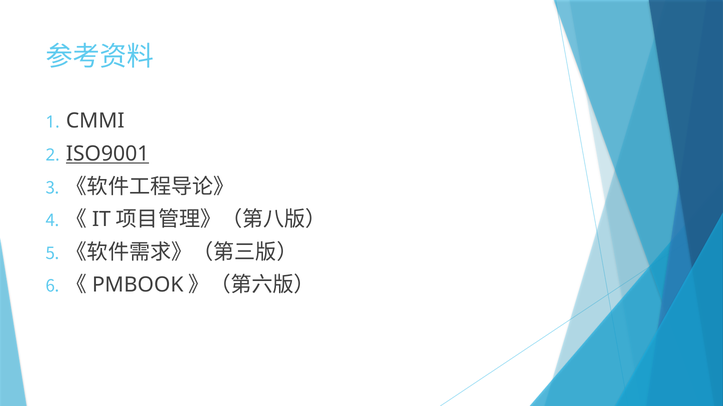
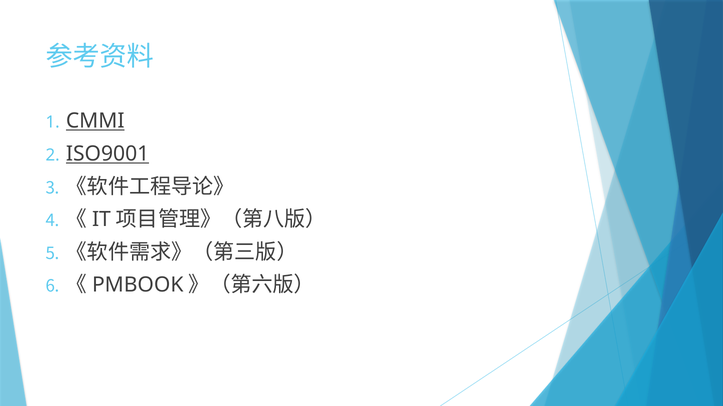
CMMI underline: none -> present
